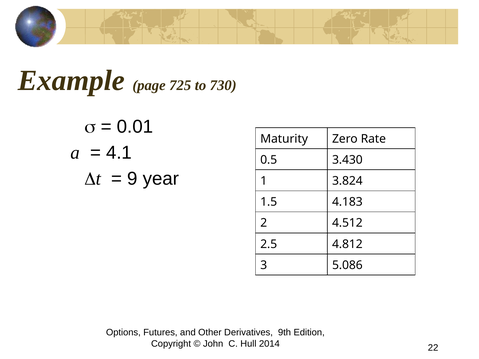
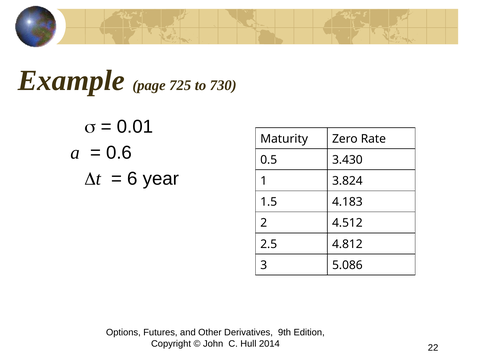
4.1: 4.1 -> 0.6
9: 9 -> 6
